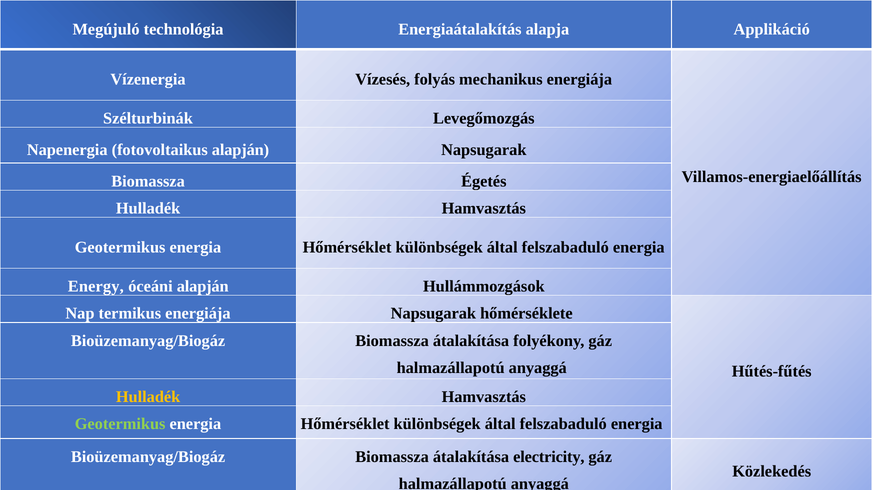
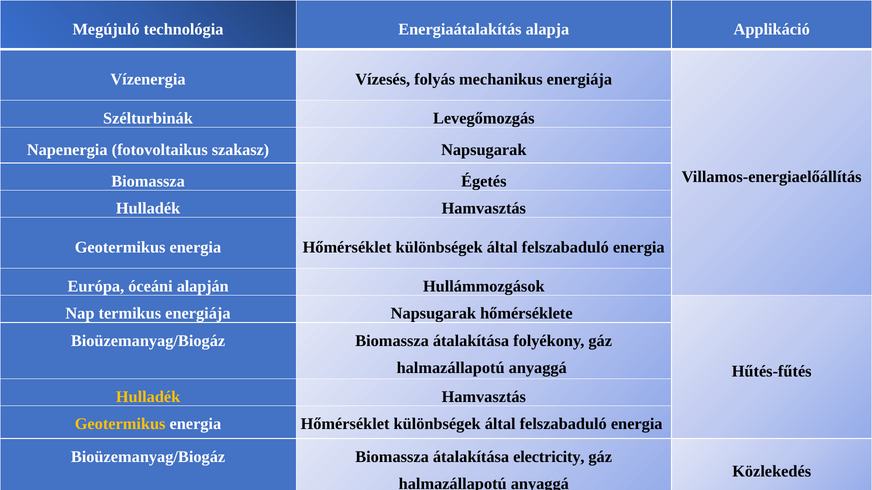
fotovoltaikus alapján: alapján -> szakasz
Energy: Energy -> Európa
Geotermikus at (120, 424) colour: light green -> yellow
